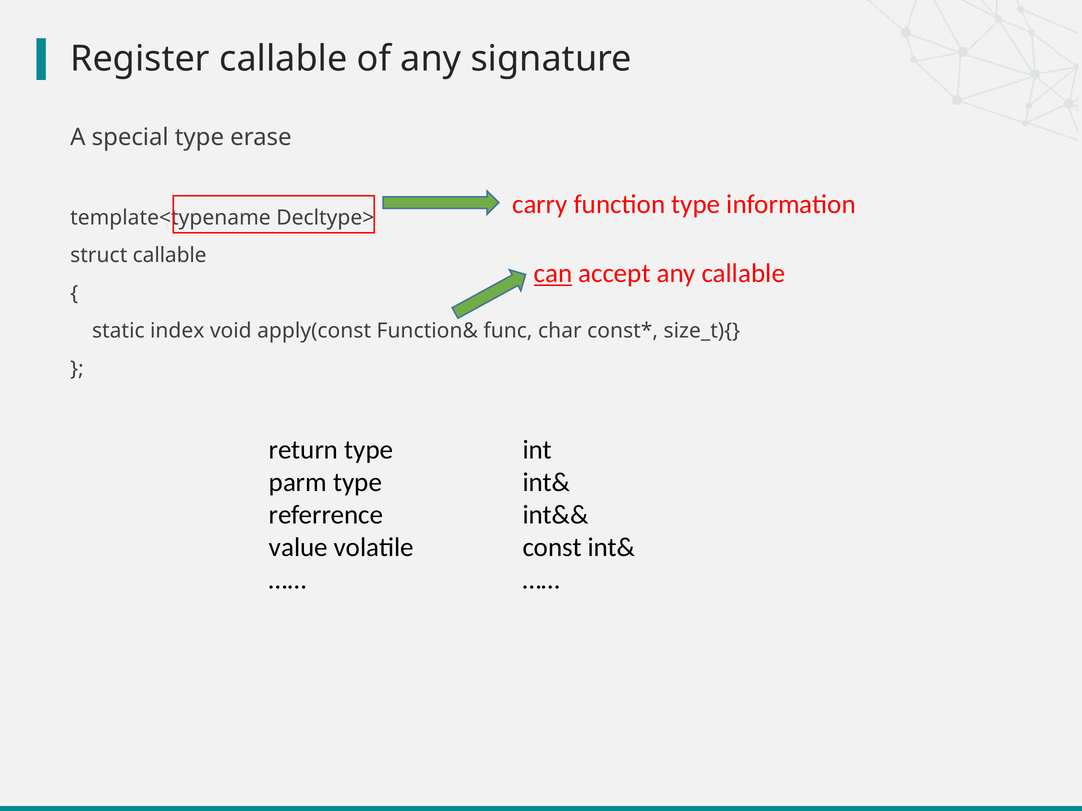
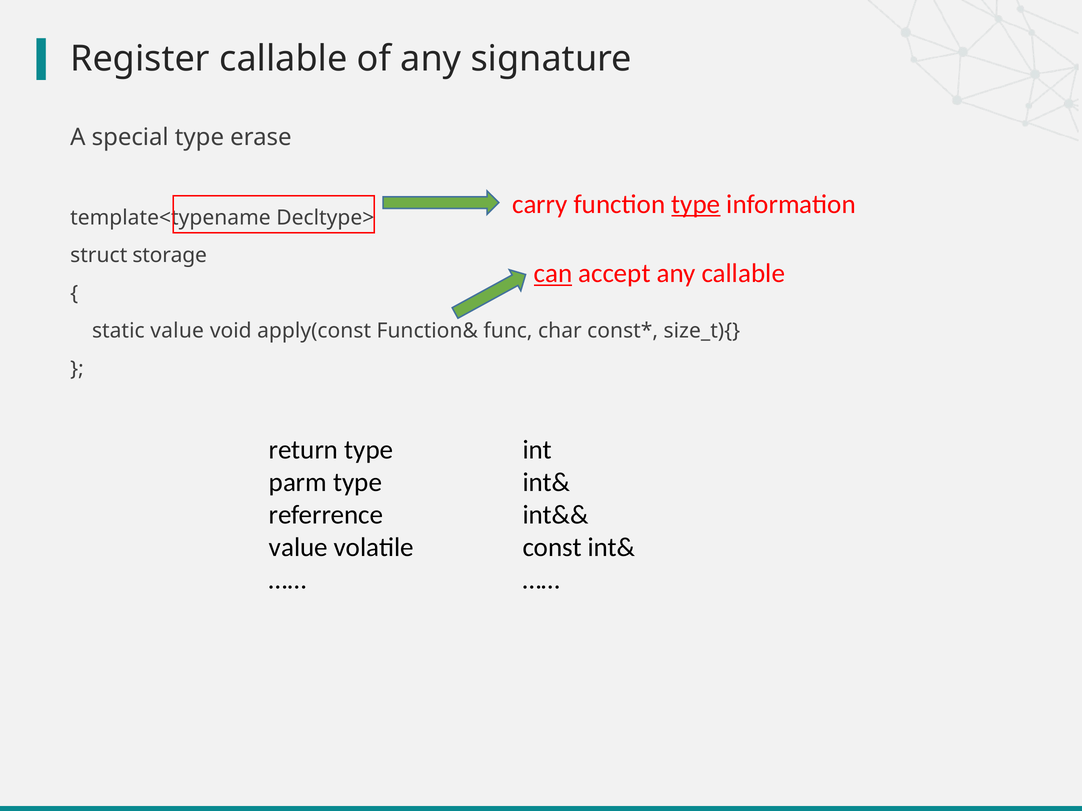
type at (696, 204) underline: none -> present
struct callable: callable -> storage
static index: index -> value
